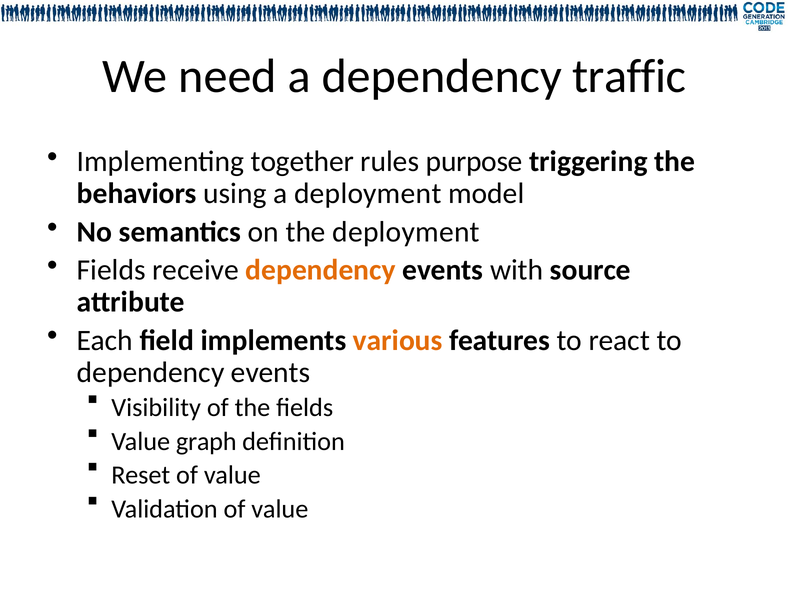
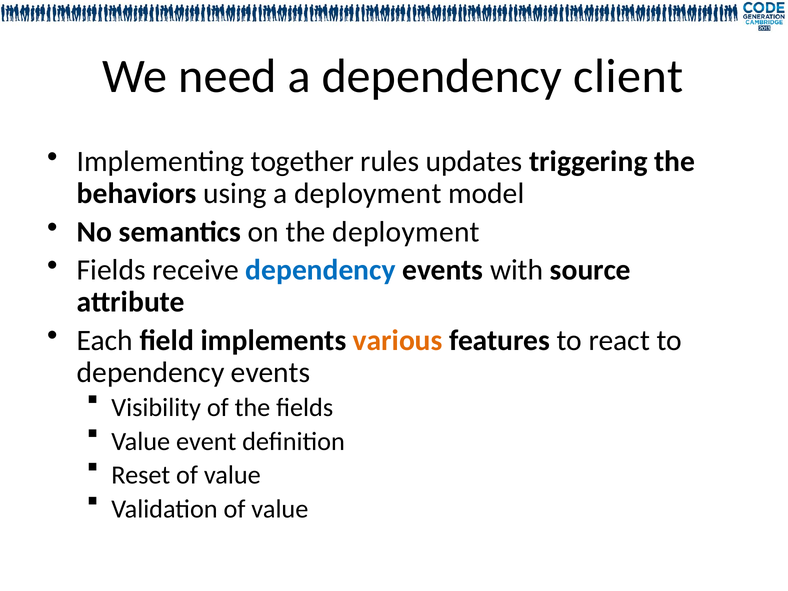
traffic: traffic -> client
purpose: purpose -> updates
dependency at (321, 270) colour: orange -> blue
graph: graph -> event
